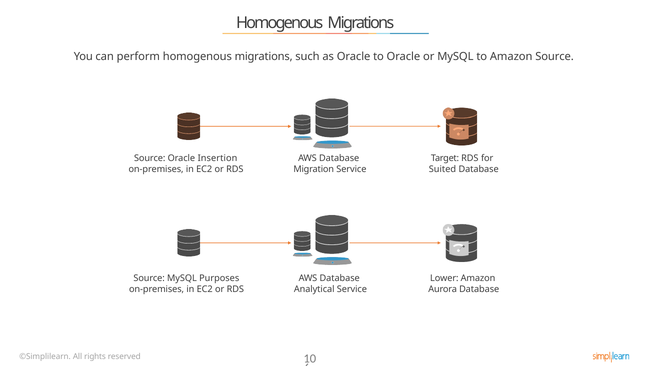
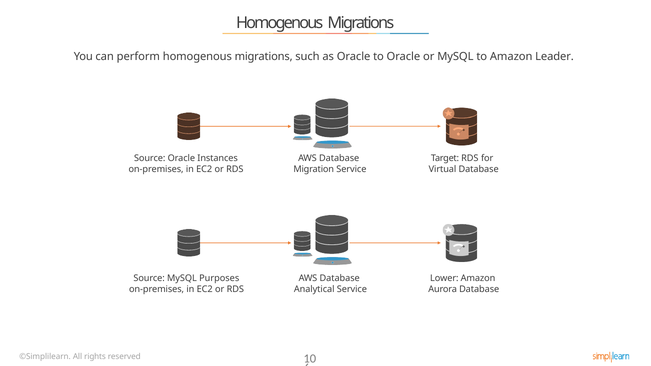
Amazon Source: Source -> Leader
Insertion: Insertion -> Instances
Suited: Suited -> Virtual
